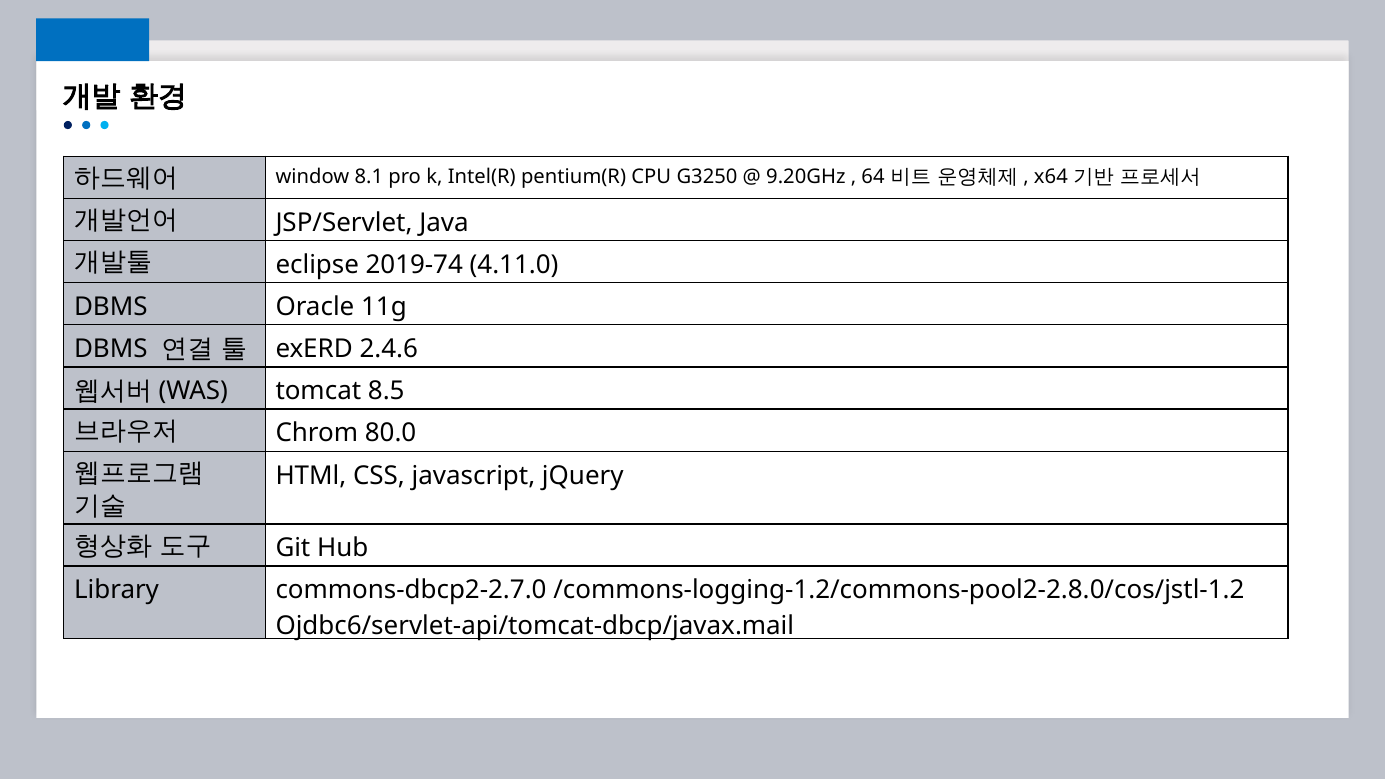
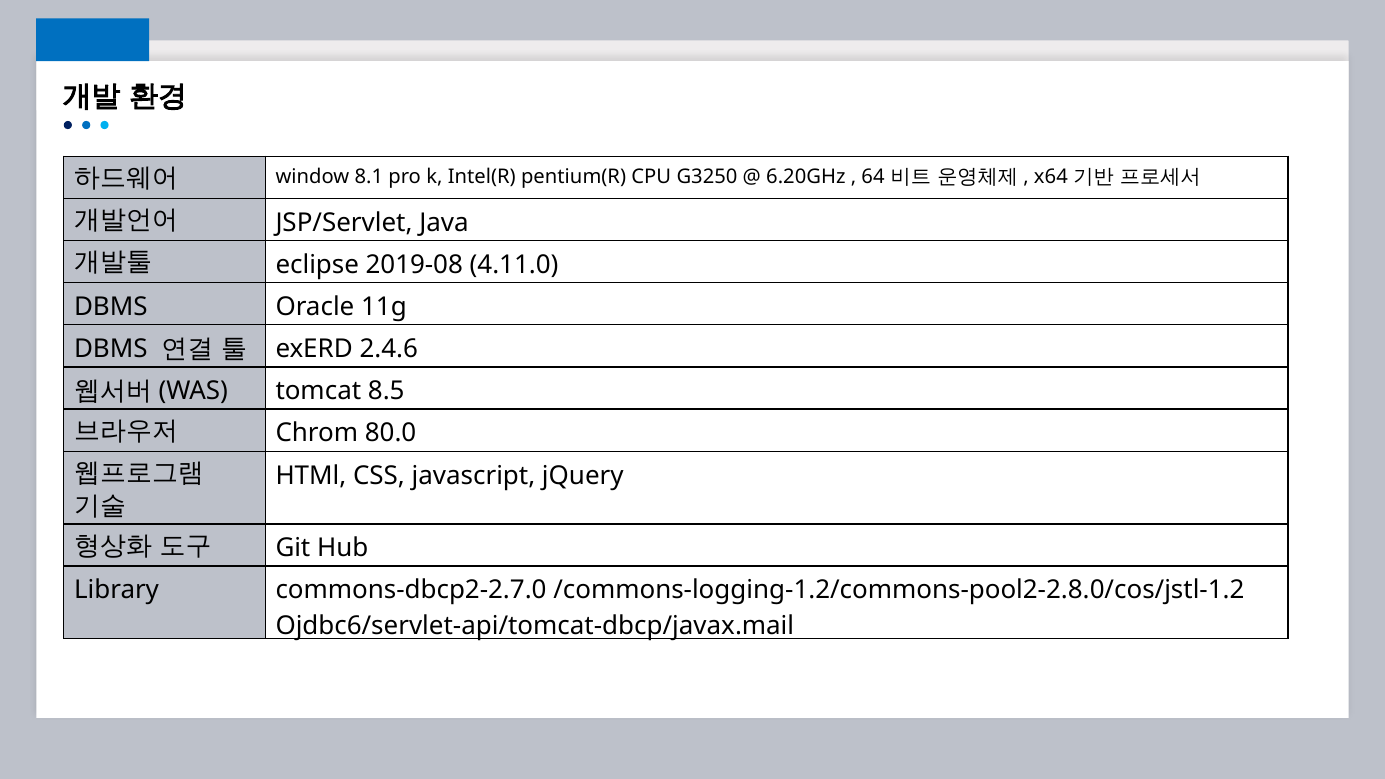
9.20GHz: 9.20GHz -> 6.20GHz
2019-74: 2019-74 -> 2019-08
